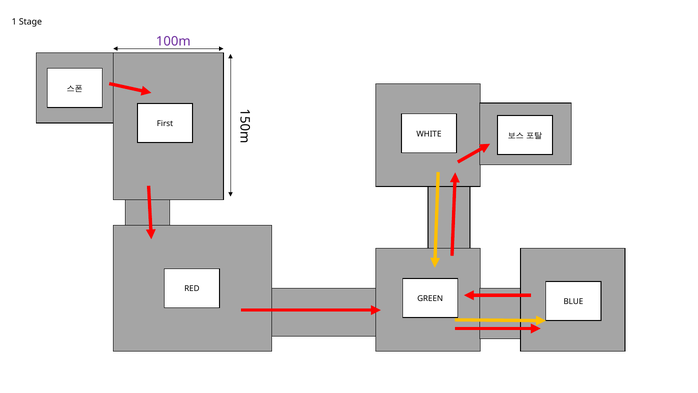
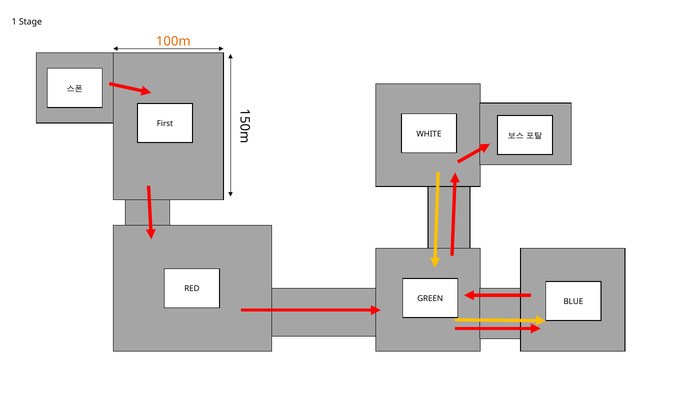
100m colour: purple -> orange
